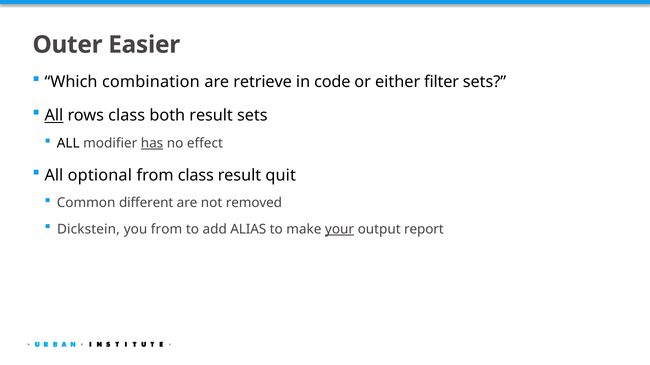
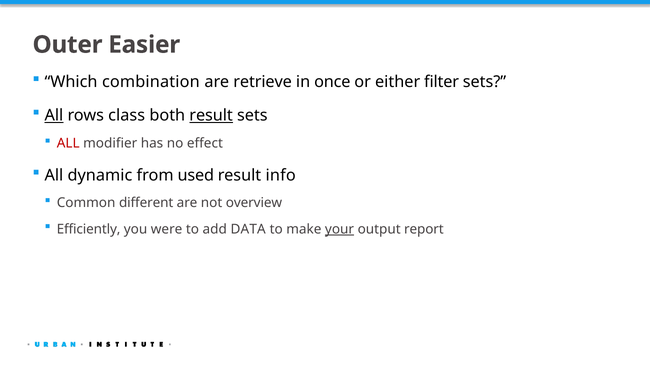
code: code -> once
result at (211, 116) underline: none -> present
ALL at (68, 143) colour: black -> red
has underline: present -> none
optional: optional -> dynamic
from class: class -> used
quit: quit -> info
removed: removed -> overview
Dickstein: Dickstein -> Efficiently
you from: from -> were
ALIAS: ALIAS -> DATA
